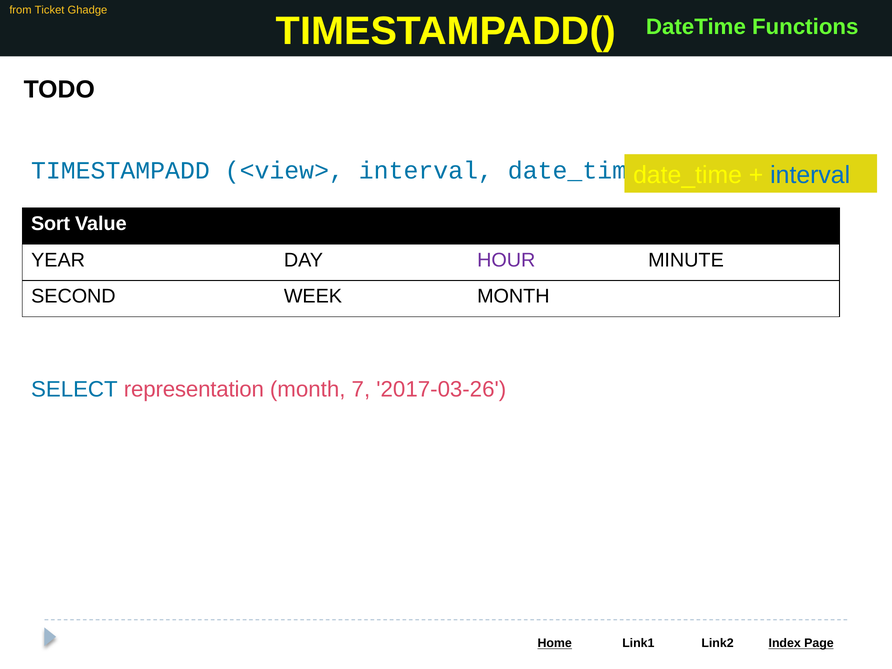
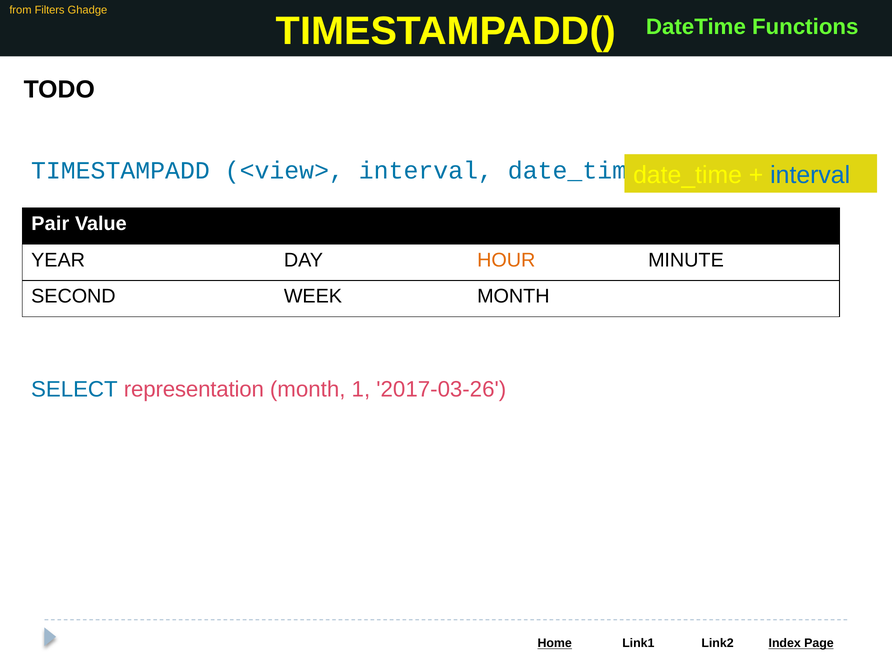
Ticket: Ticket -> Filters
Sort: Sort -> Pair
HOUR colour: purple -> orange
7: 7 -> 1
